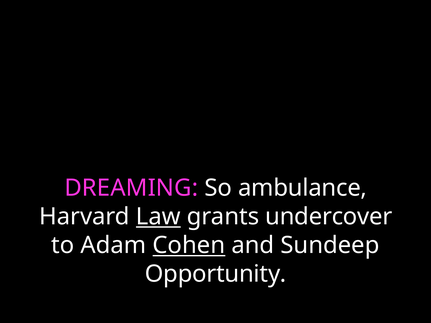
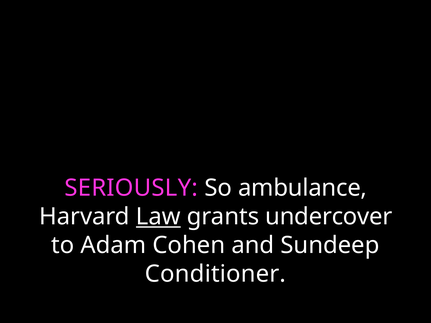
DREAMING: DREAMING -> SERIOUSLY
Cohen underline: present -> none
Opportunity: Opportunity -> Conditioner
